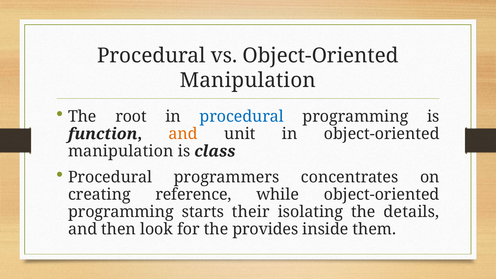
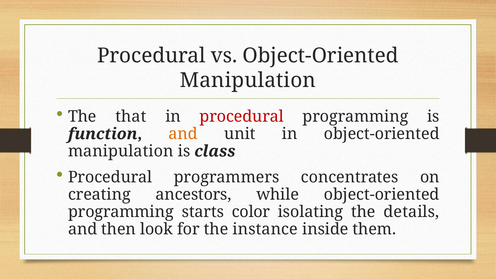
root: root -> that
procedural at (242, 117) colour: blue -> red
reference: reference -> ancestors
their: their -> color
provides: provides -> instance
